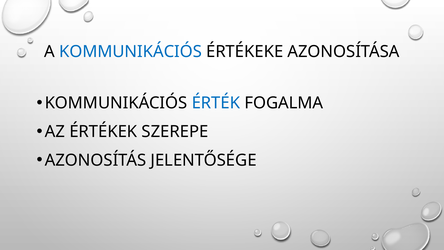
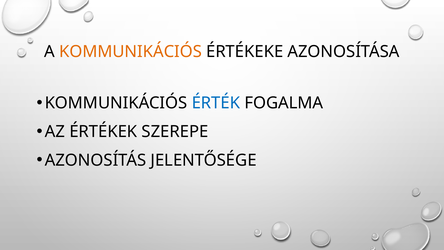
KOMMUNIKÁCIÓS at (131, 51) colour: blue -> orange
